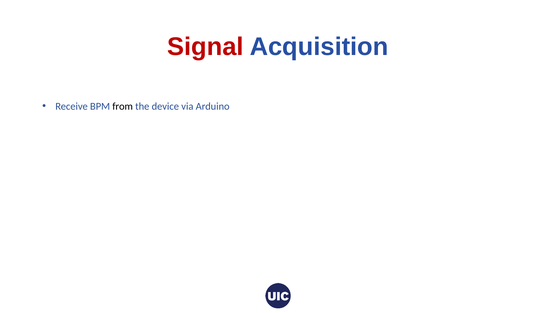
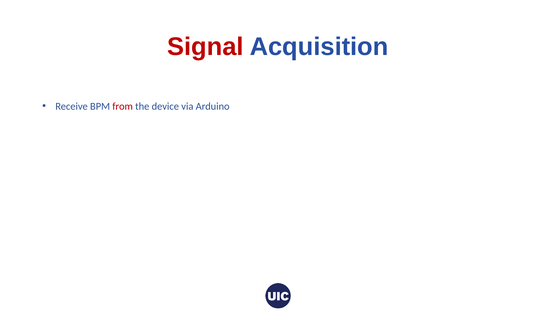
from colour: black -> red
